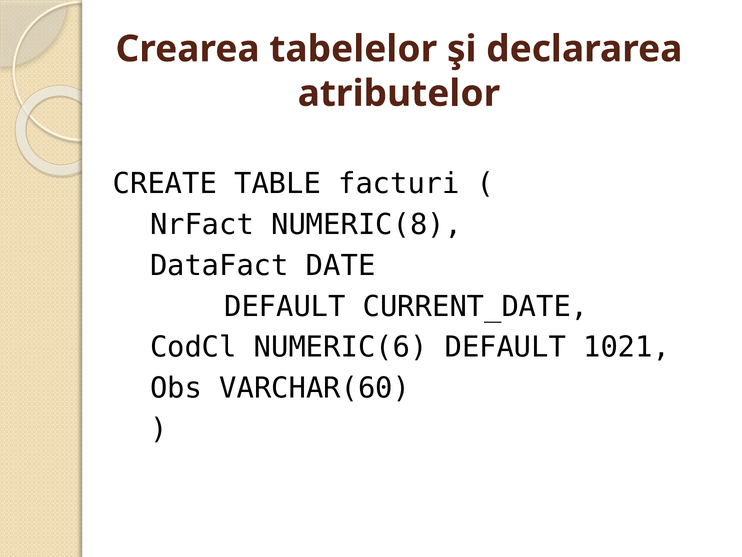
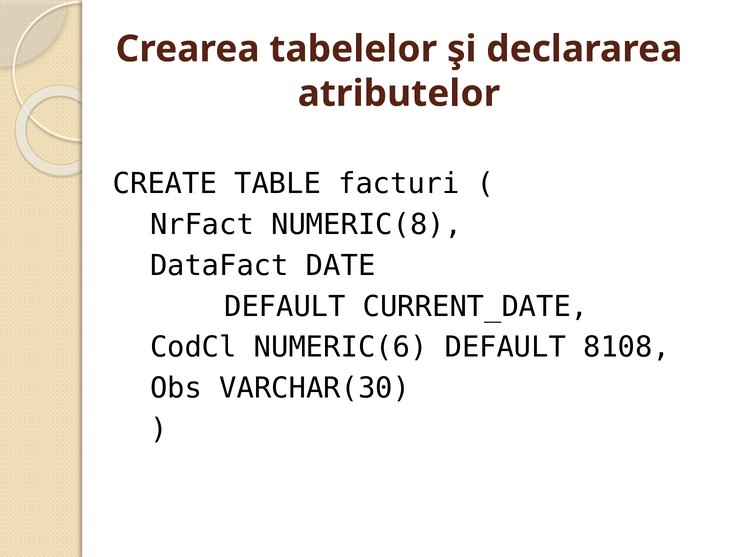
1021: 1021 -> 8108
VARCHAR(60: VARCHAR(60 -> VARCHAR(30
